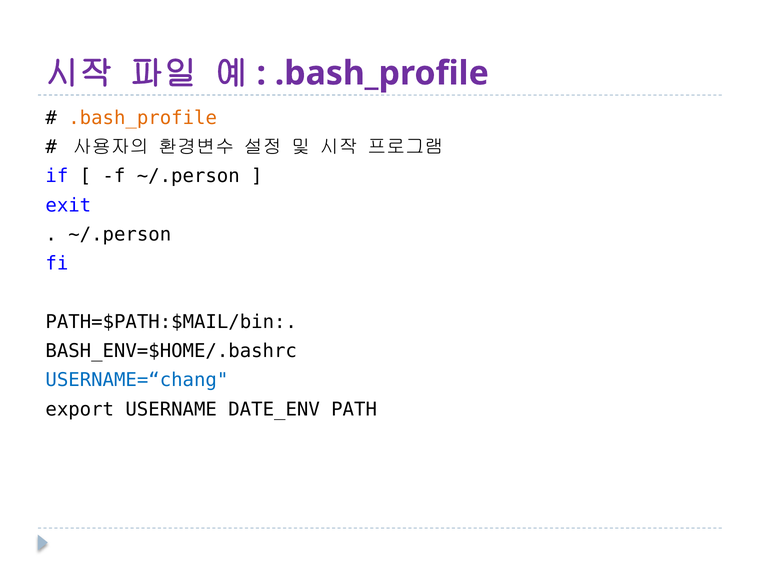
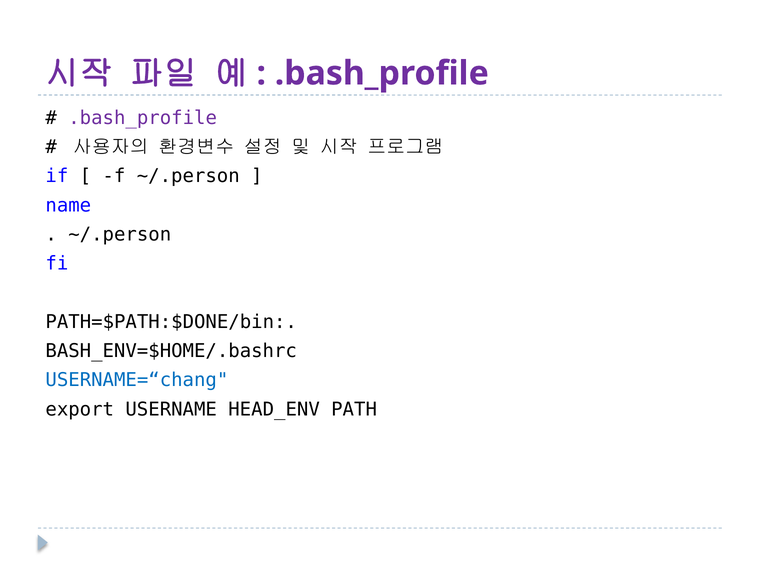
.bash_profile at (143, 118) colour: orange -> purple
exit: exit -> name
PATH=$PATH:$MAIL/bin: PATH=$PATH:$MAIL/bin -> PATH=$PATH:$DONE/bin
DATE_ENV: DATE_ENV -> HEAD_ENV
